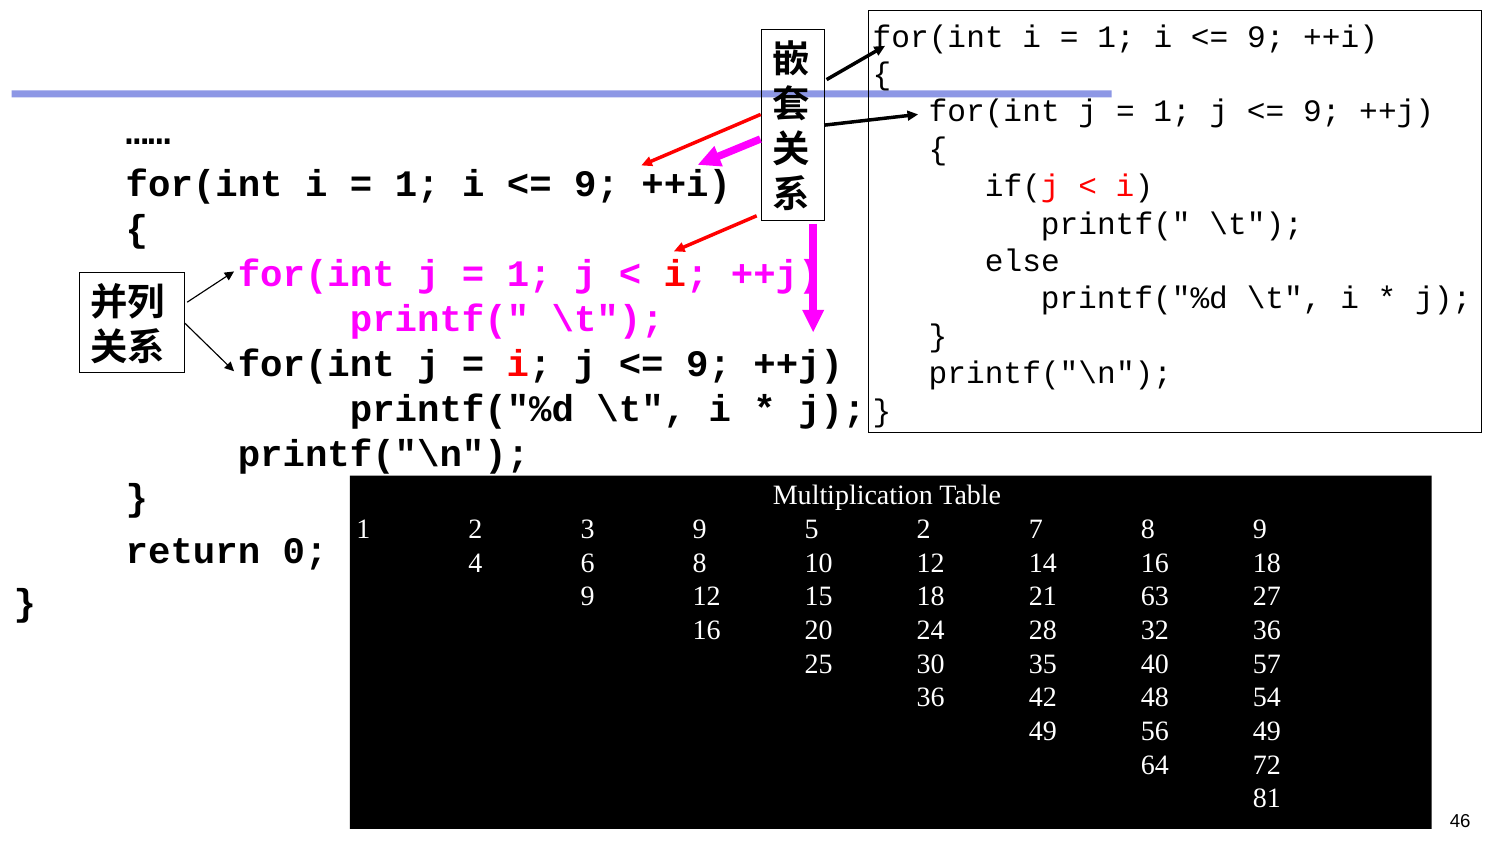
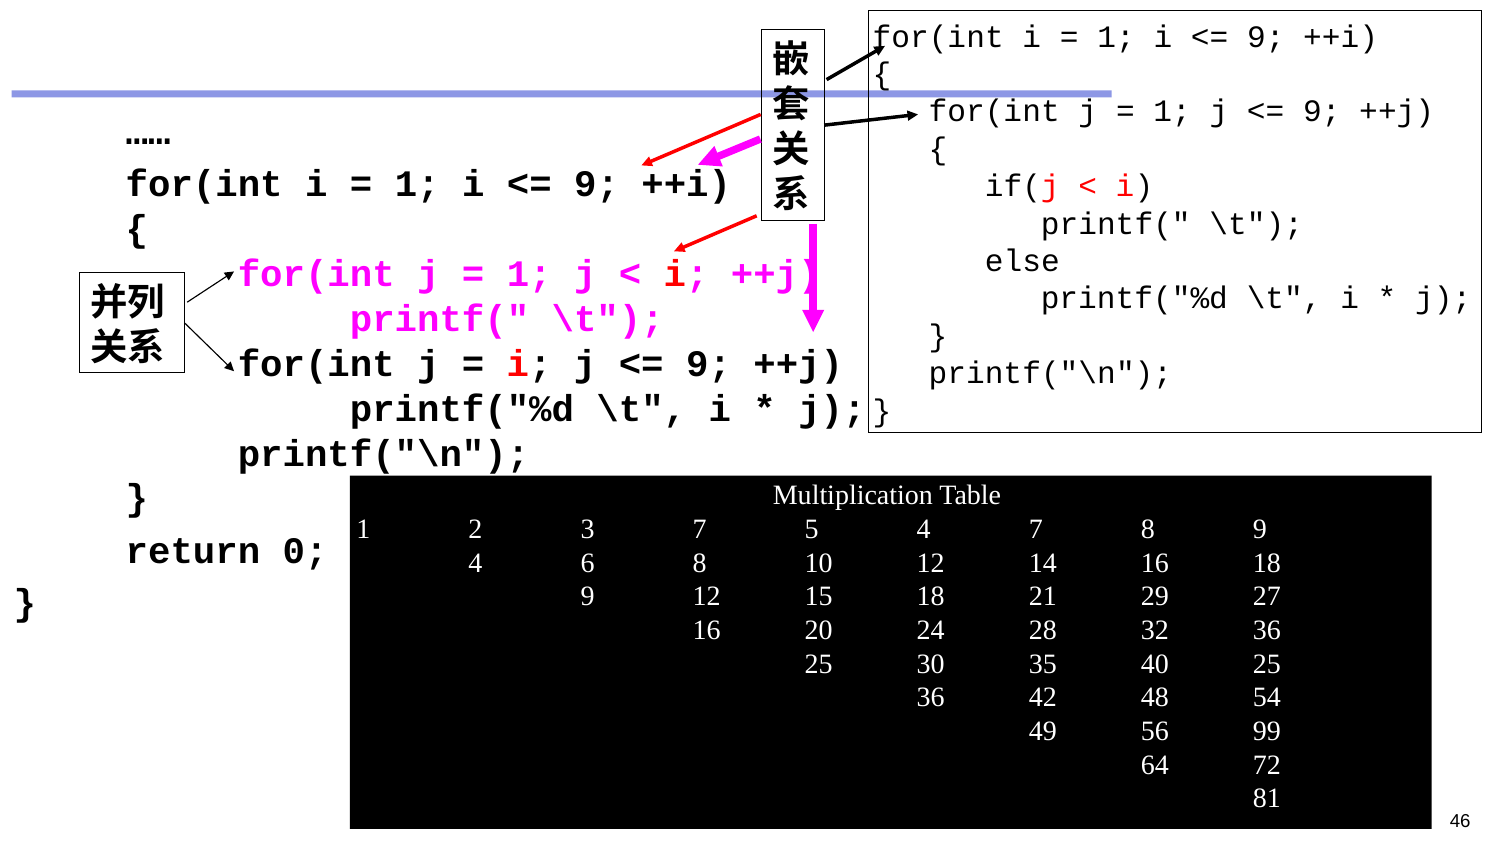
3 9: 9 -> 7
5 2: 2 -> 4
63: 63 -> 29
40 57: 57 -> 25
56 49: 49 -> 99
